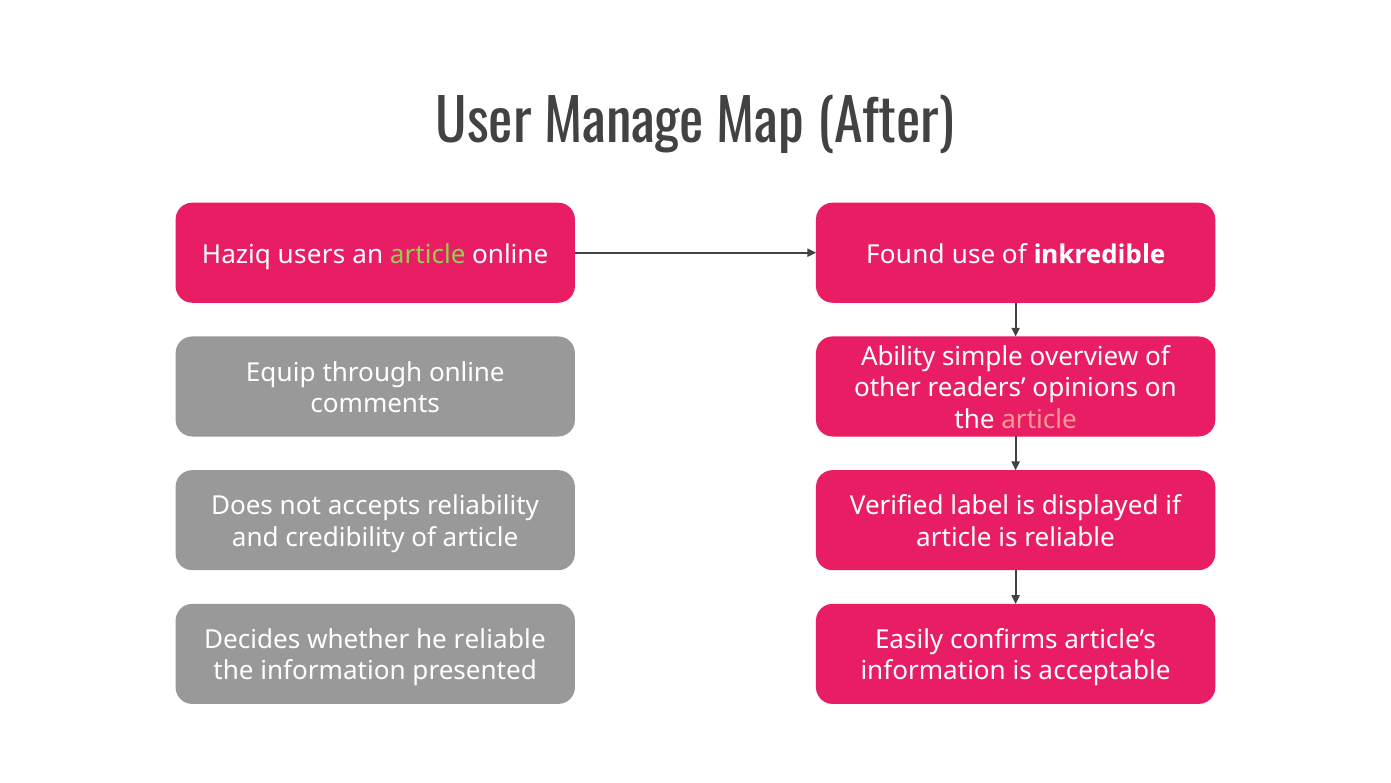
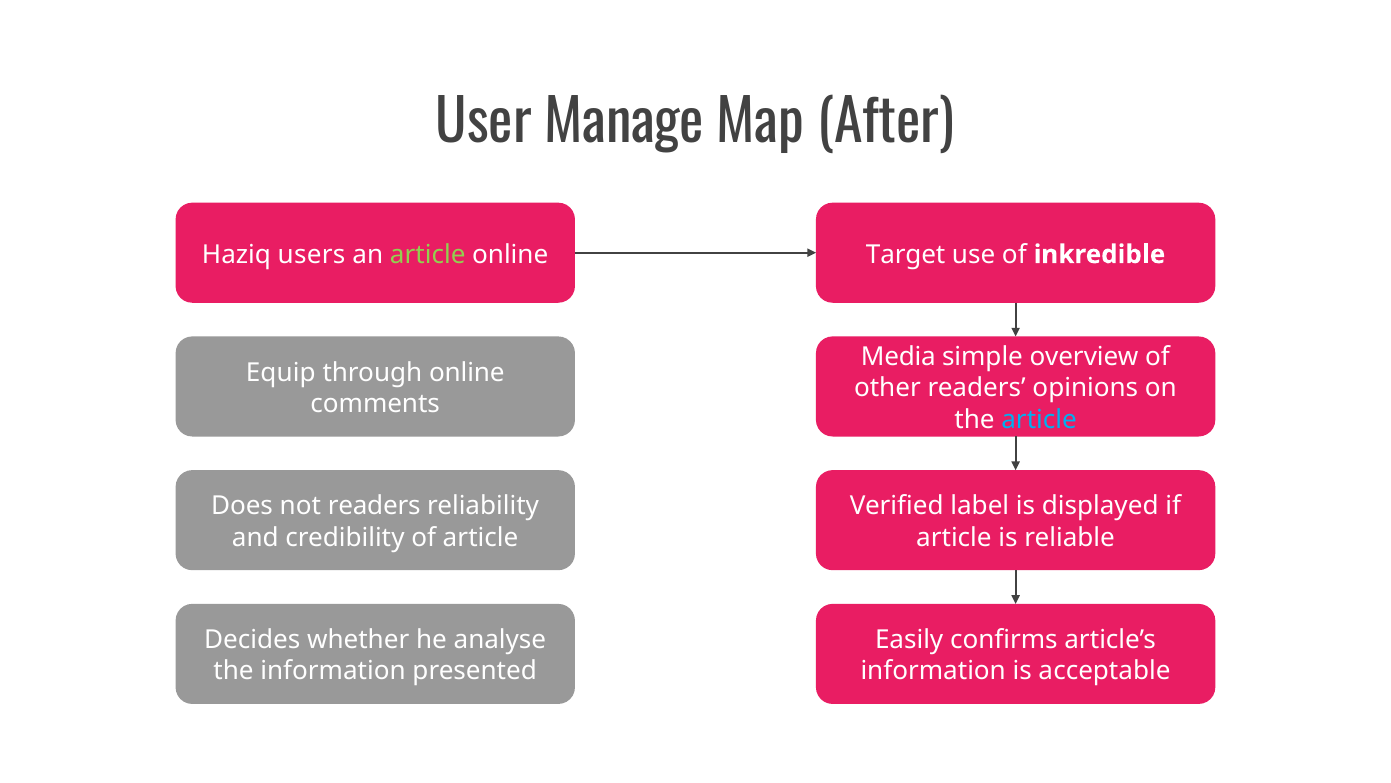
Found: Found -> Target
Ability: Ability -> Media
article at (1039, 419) colour: pink -> light blue
not accepts: accepts -> readers
he reliable: reliable -> analyse
